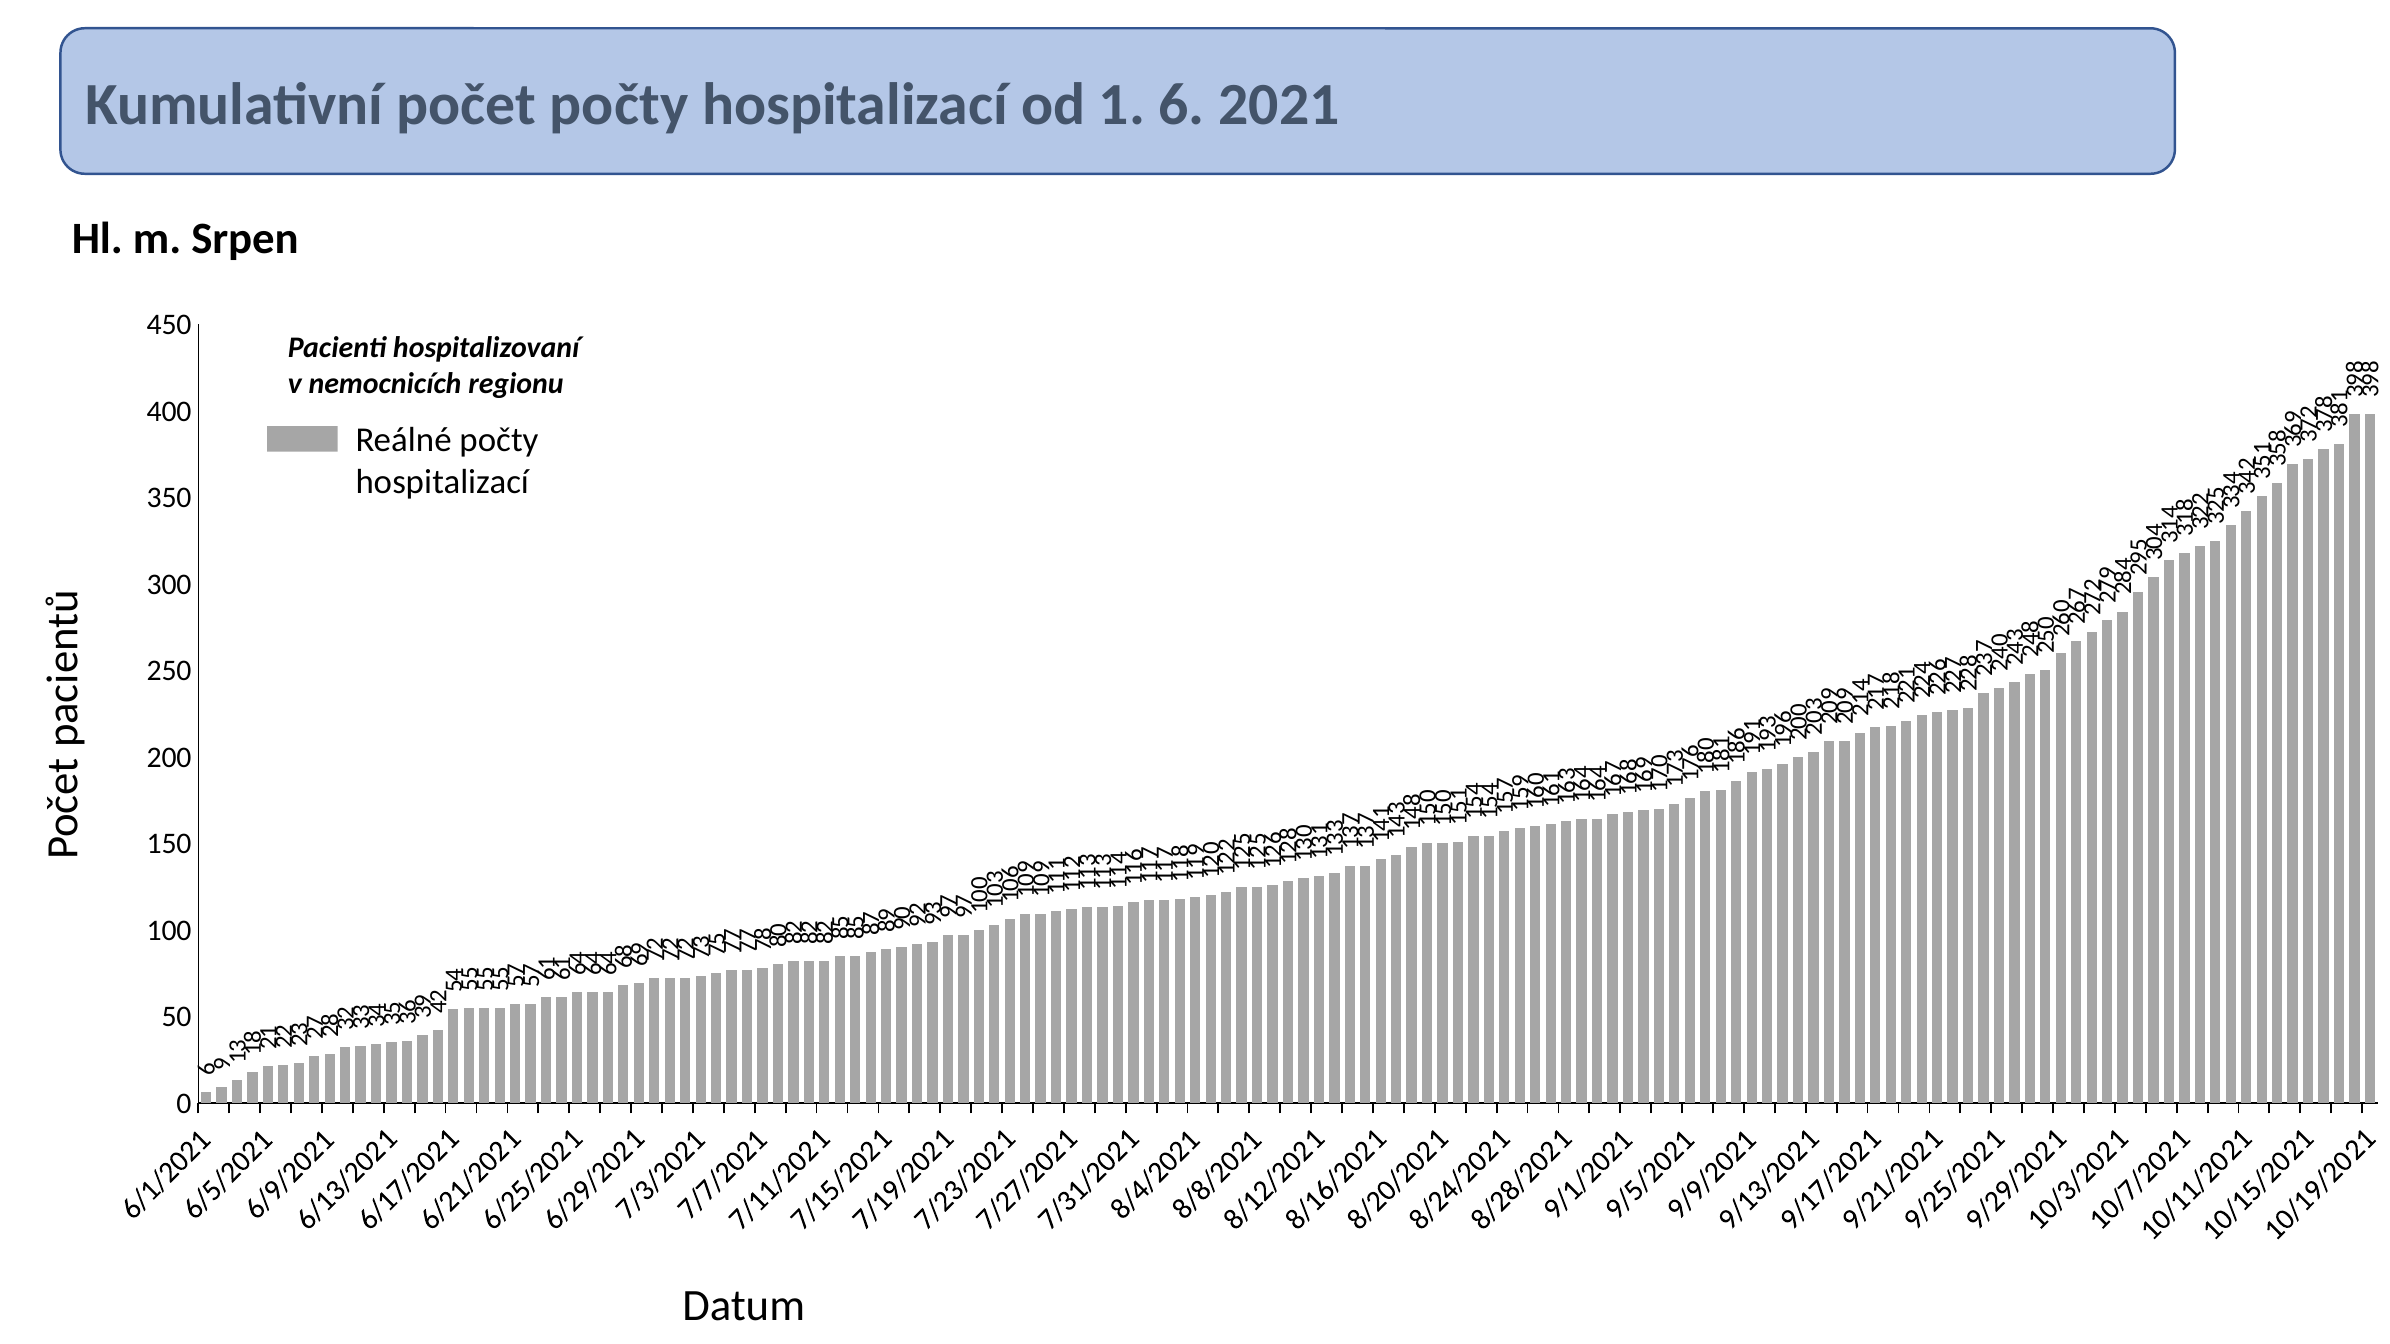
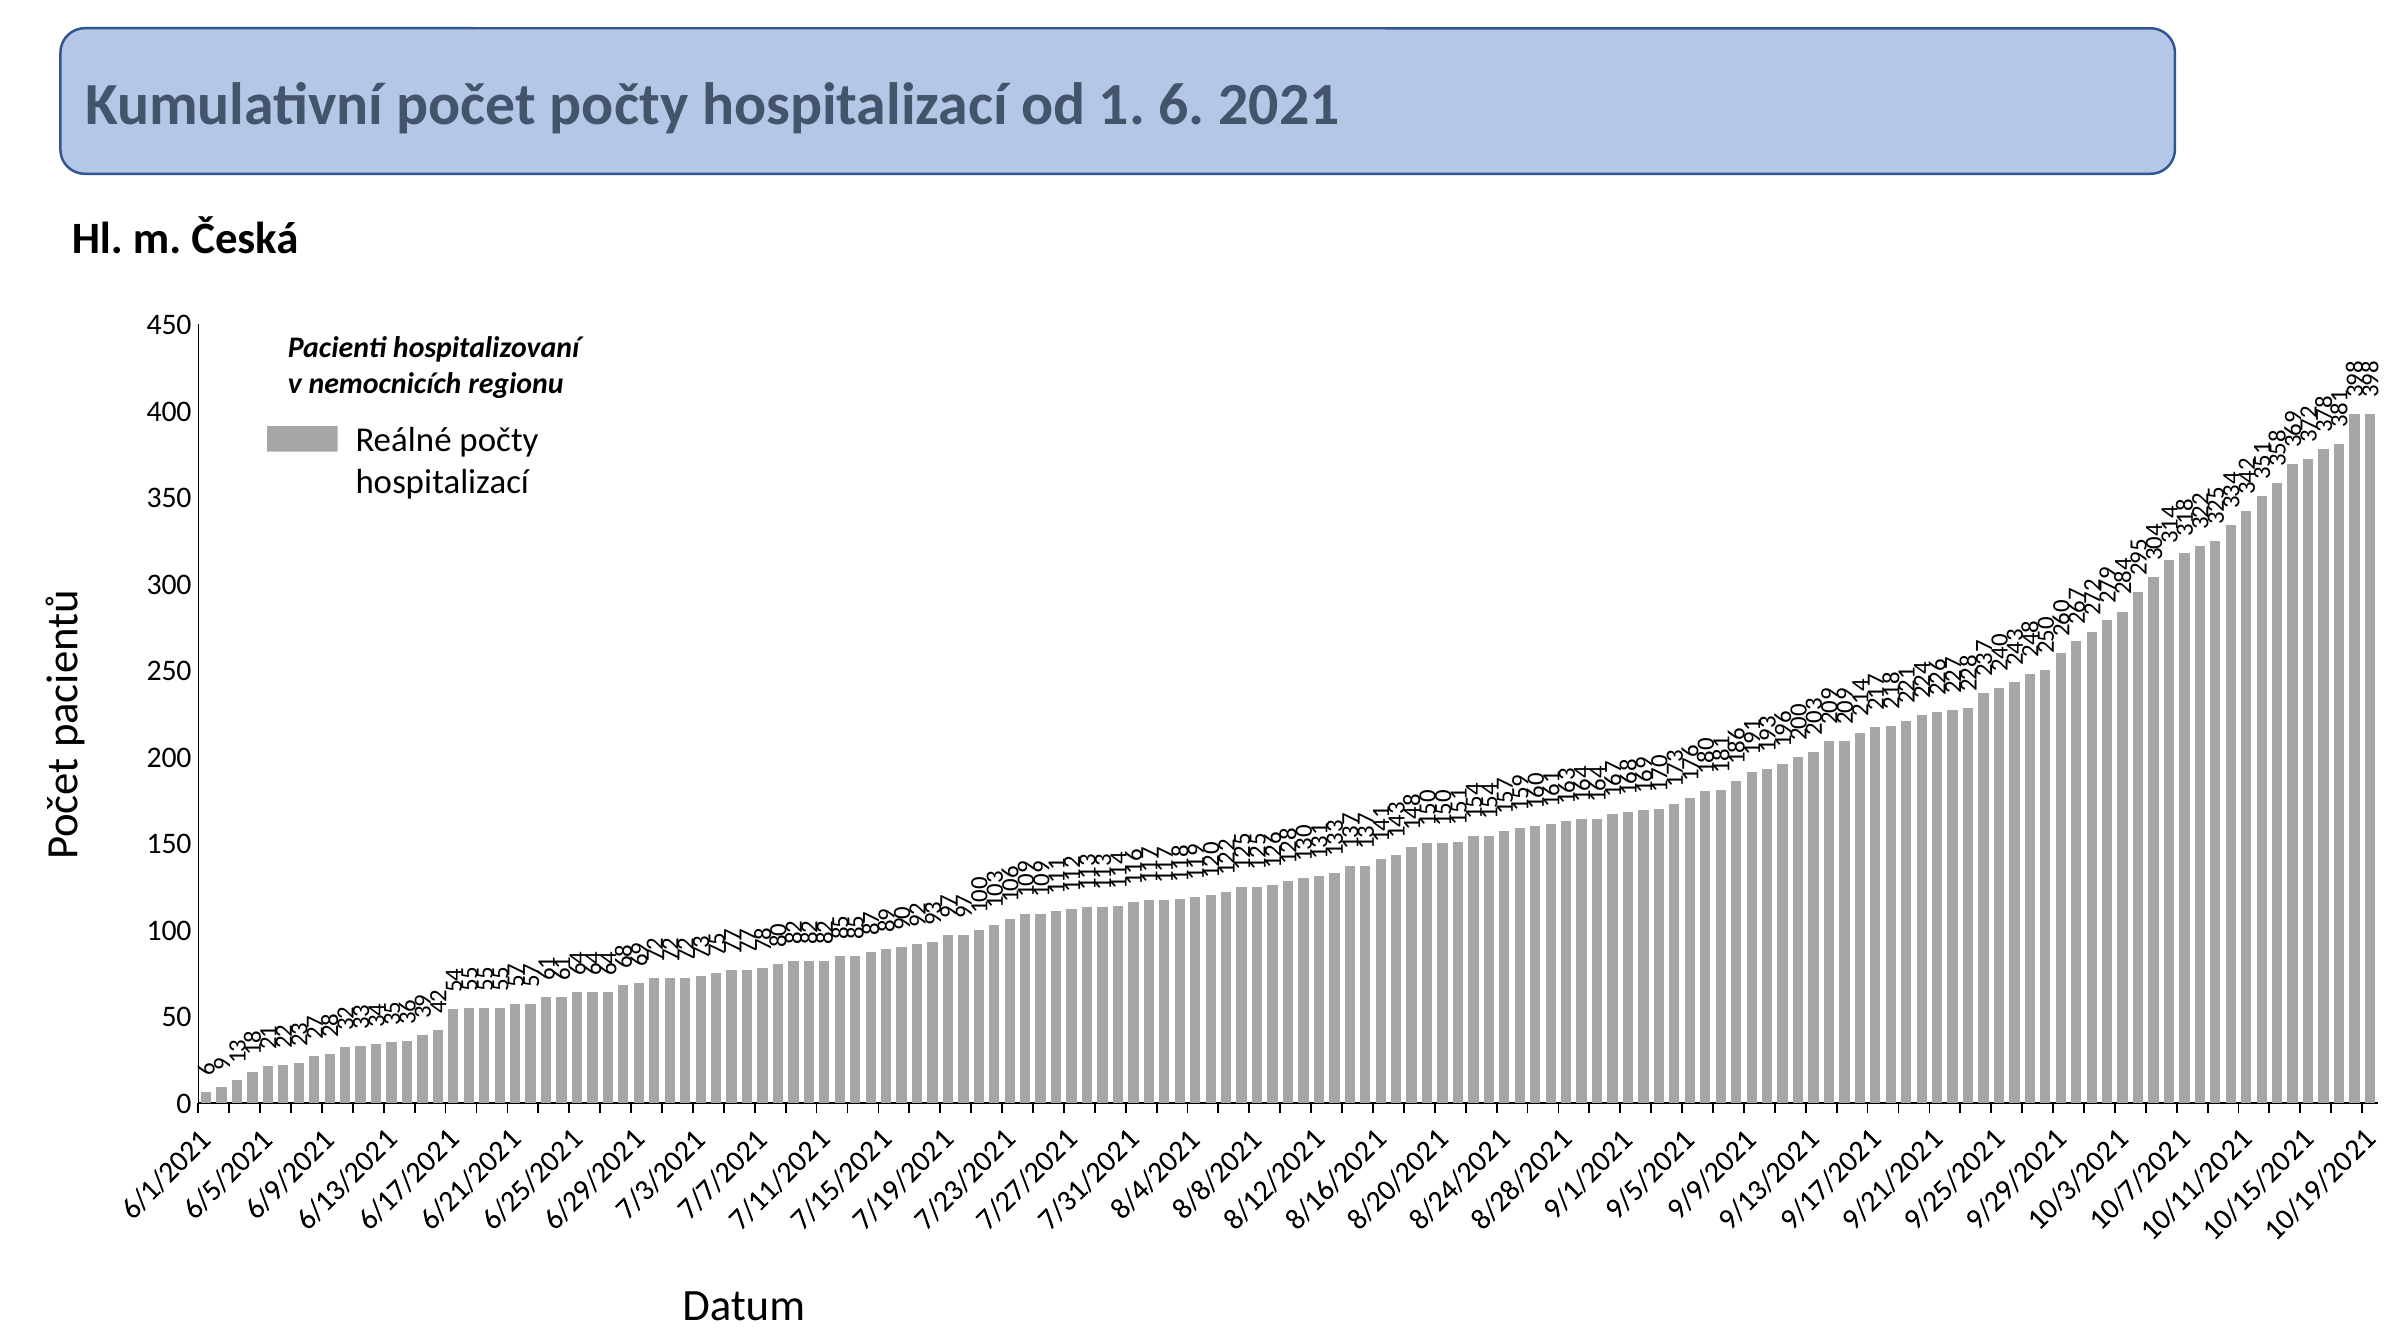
Srpen: Srpen -> Česká
